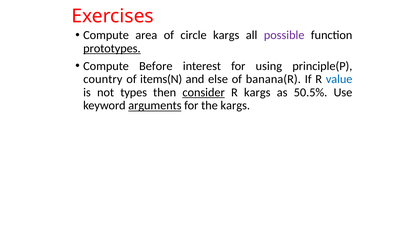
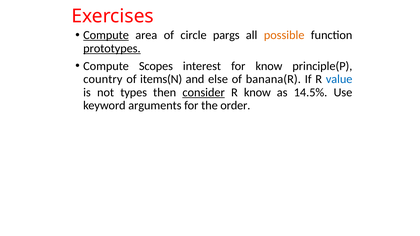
Compute at (106, 35) underline: none -> present
circle kargs: kargs -> pargs
possible colour: purple -> orange
Before: Before -> Scopes
for using: using -> know
R kargs: kargs -> know
50.5%: 50.5% -> 14.5%
arguments underline: present -> none
the kargs: kargs -> order
